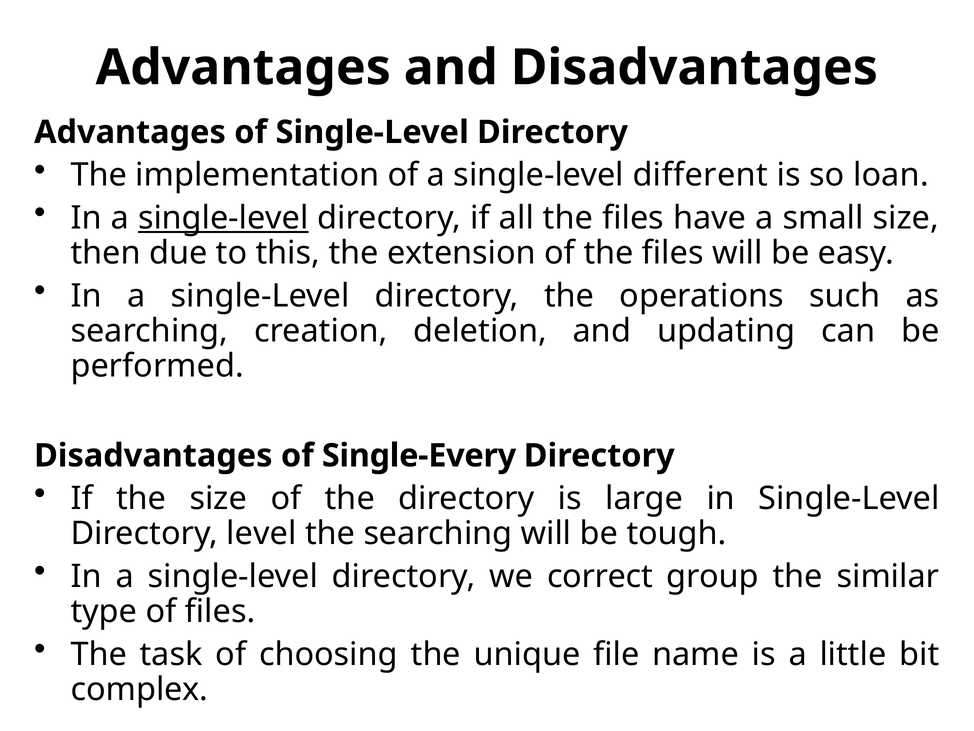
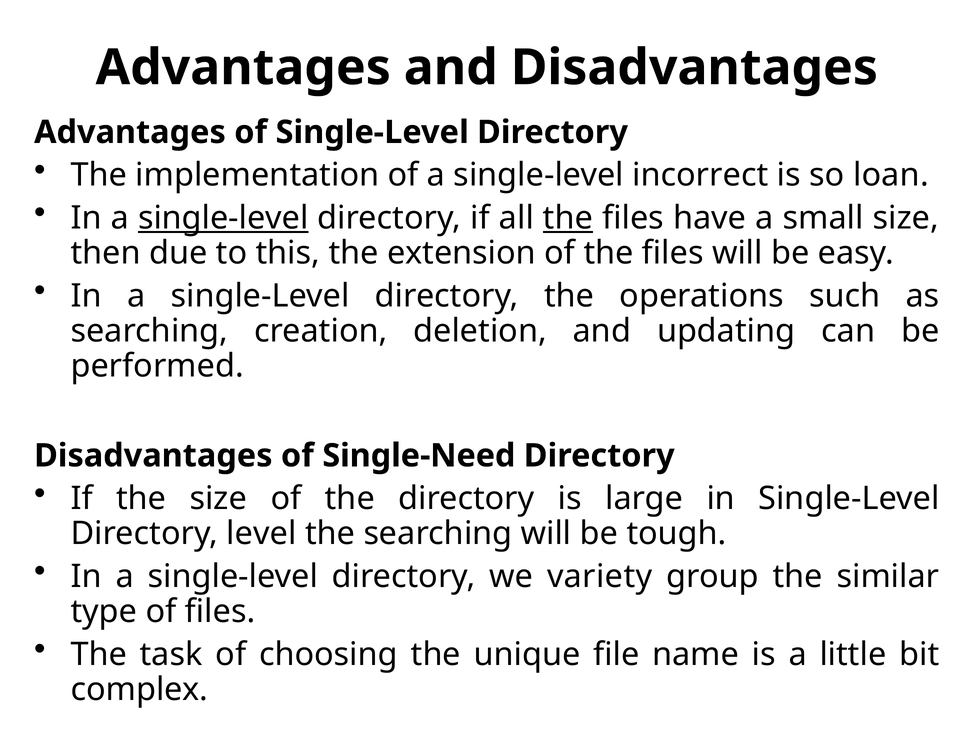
different: different -> incorrect
the at (568, 218) underline: none -> present
Single-Every: Single-Every -> Single-Need
correct: correct -> variety
